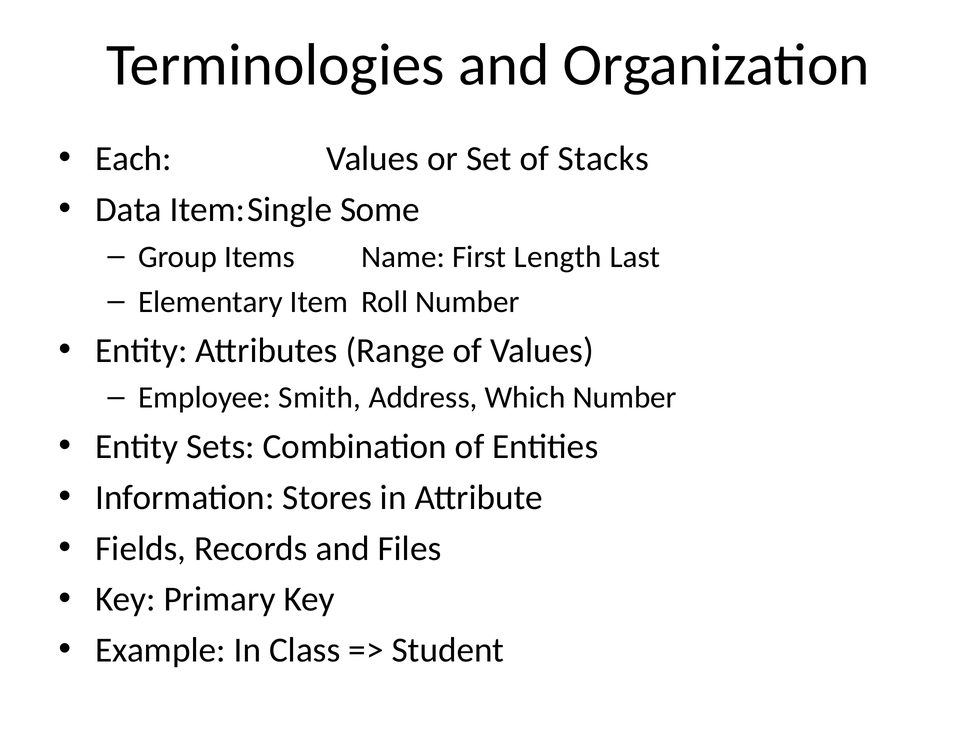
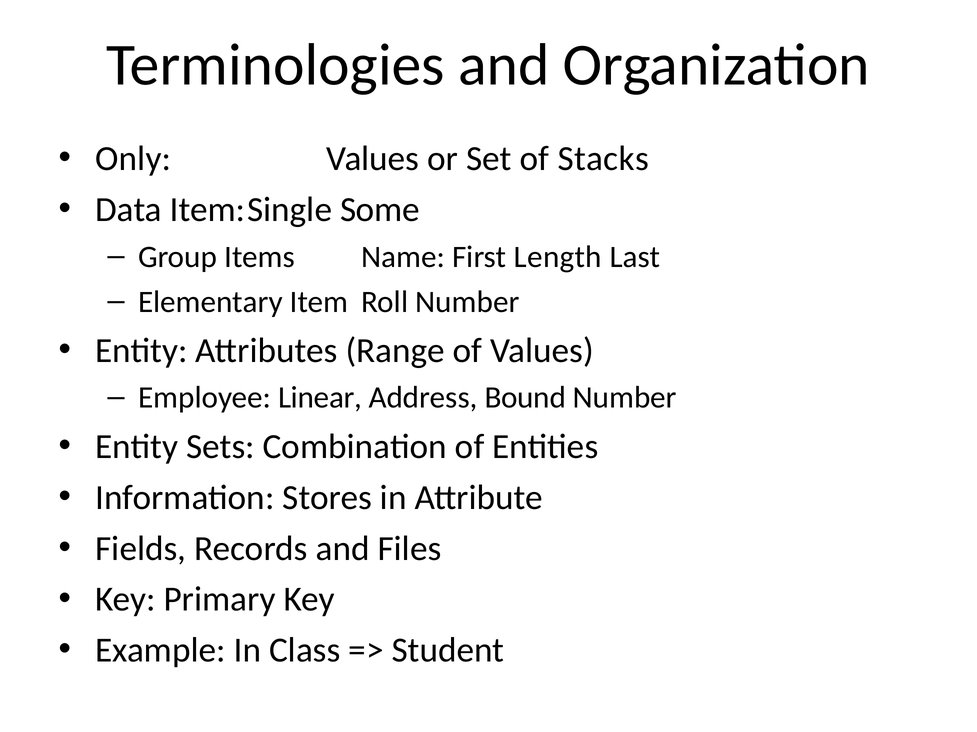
Each: Each -> Only
Smith: Smith -> Linear
Which: Which -> Bound
